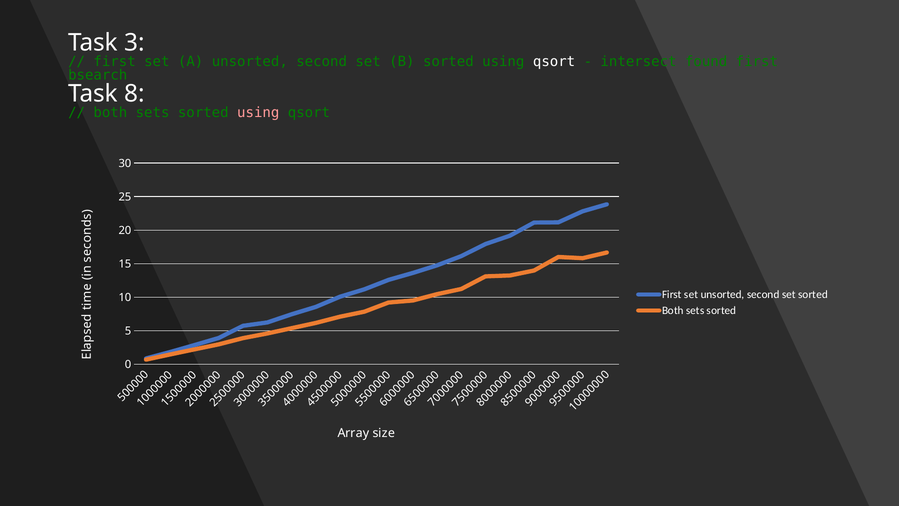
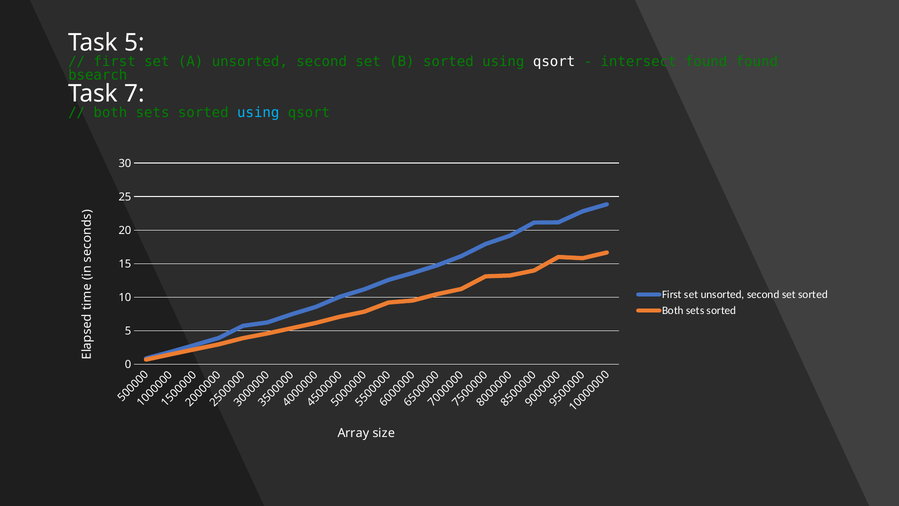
Task 3: 3 -> 5
found first: first -> found
Task 8: 8 -> 7
using at (258, 113) colour: pink -> light blue
